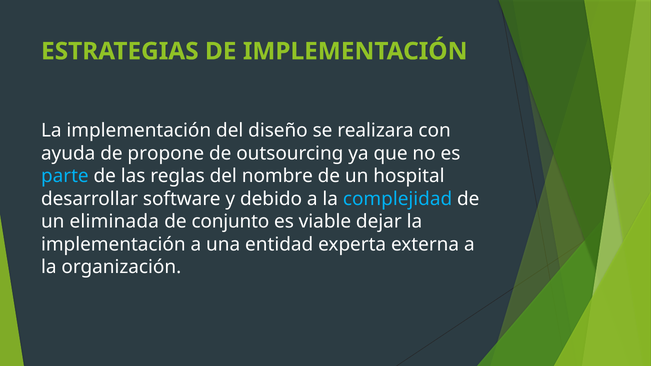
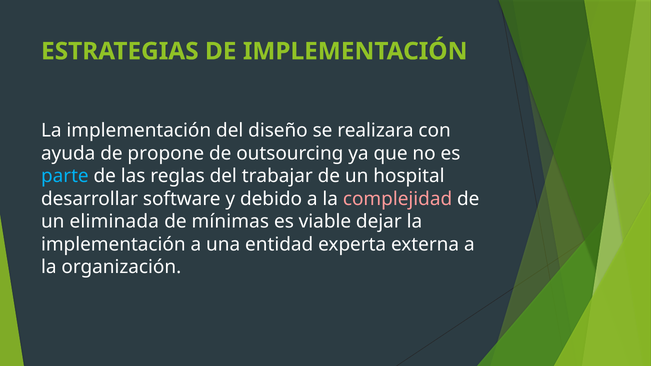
nombre: nombre -> trabajar
complejidad colour: light blue -> pink
conjunto: conjunto -> mínimas
